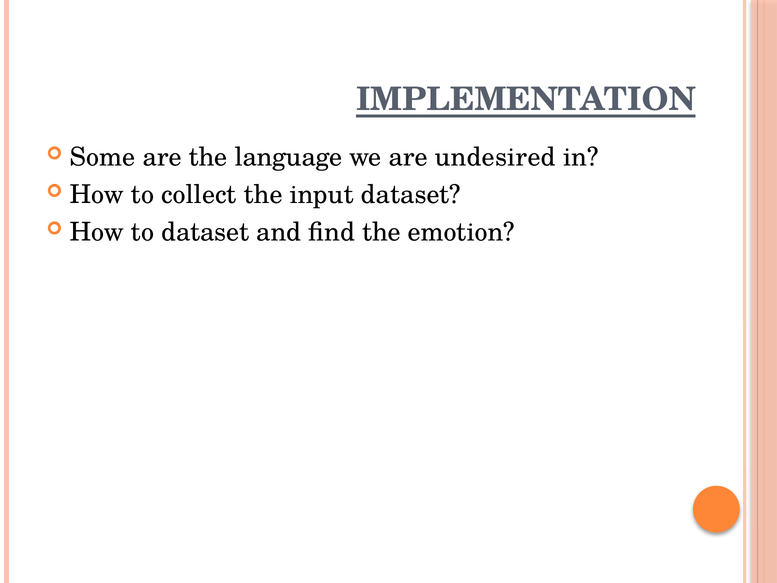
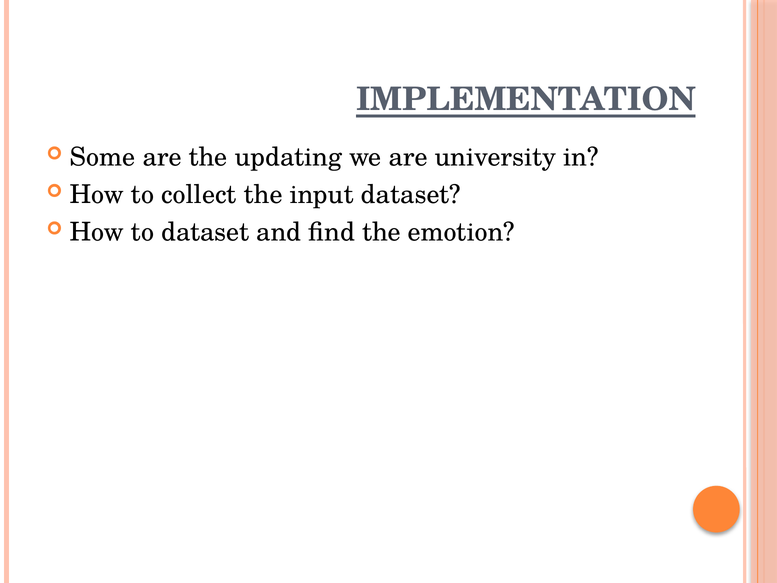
language: language -> updating
undesired: undesired -> university
